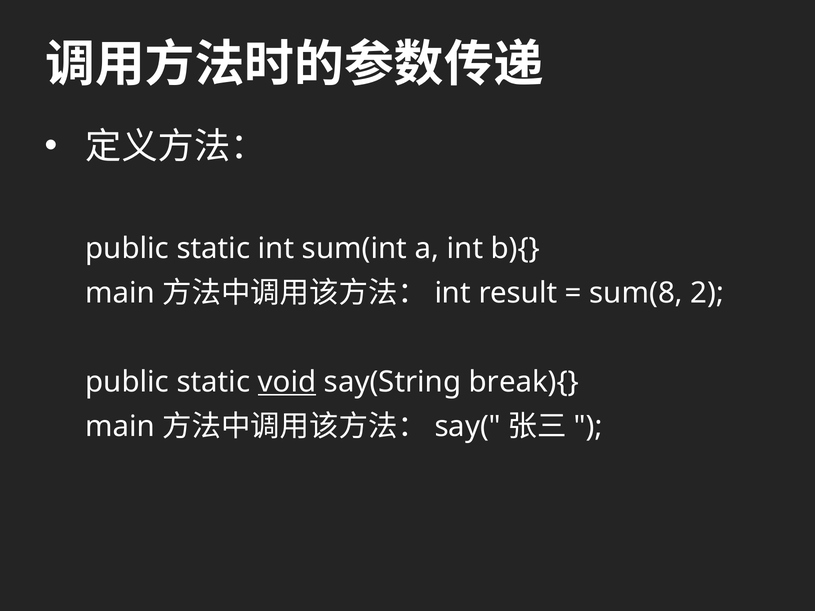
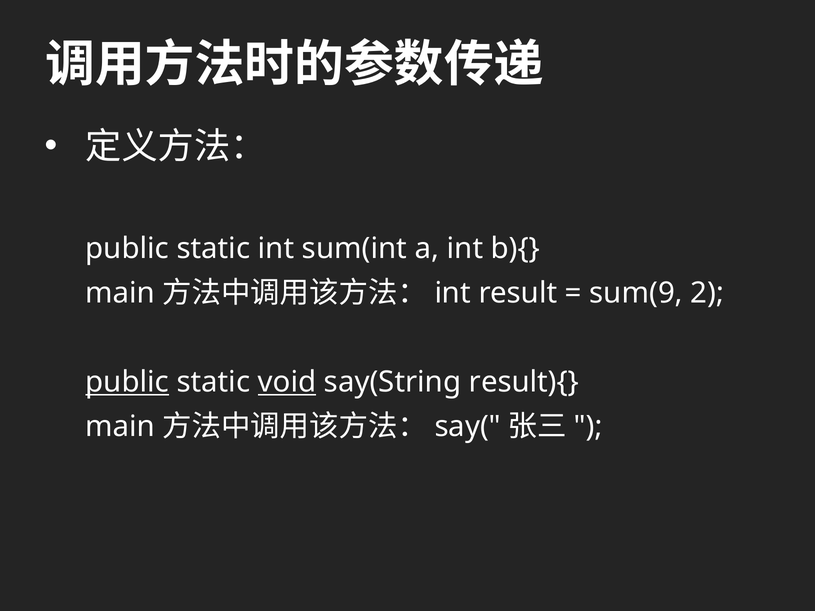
sum(8: sum(8 -> sum(9
public at (127, 382) underline: none -> present
break){: break){ -> result){
